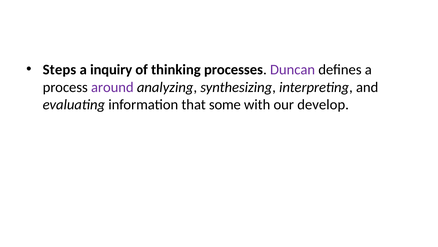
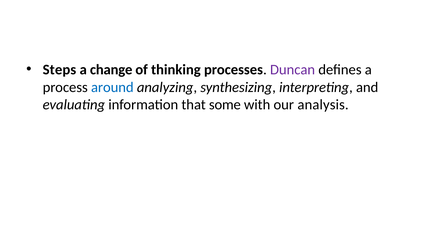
inquiry: inquiry -> change
around colour: purple -> blue
develop: develop -> analysis
